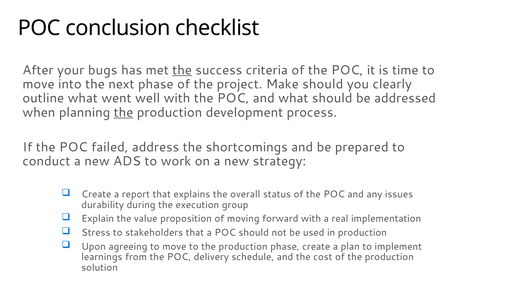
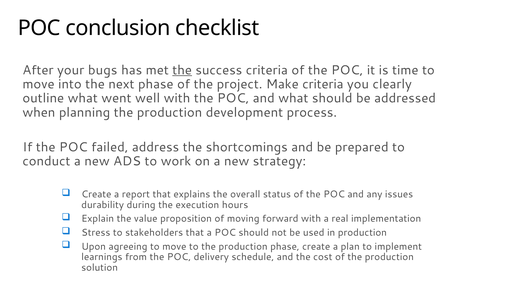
Make should: should -> criteria
the at (124, 112) underline: present -> none
group: group -> hours
